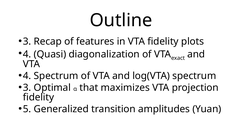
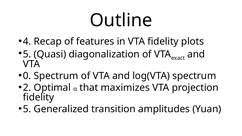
3 at (27, 42): 3 -> 4
4 at (27, 54): 4 -> 5
4 at (27, 76): 4 -> 0
3 at (27, 88): 3 -> 2
